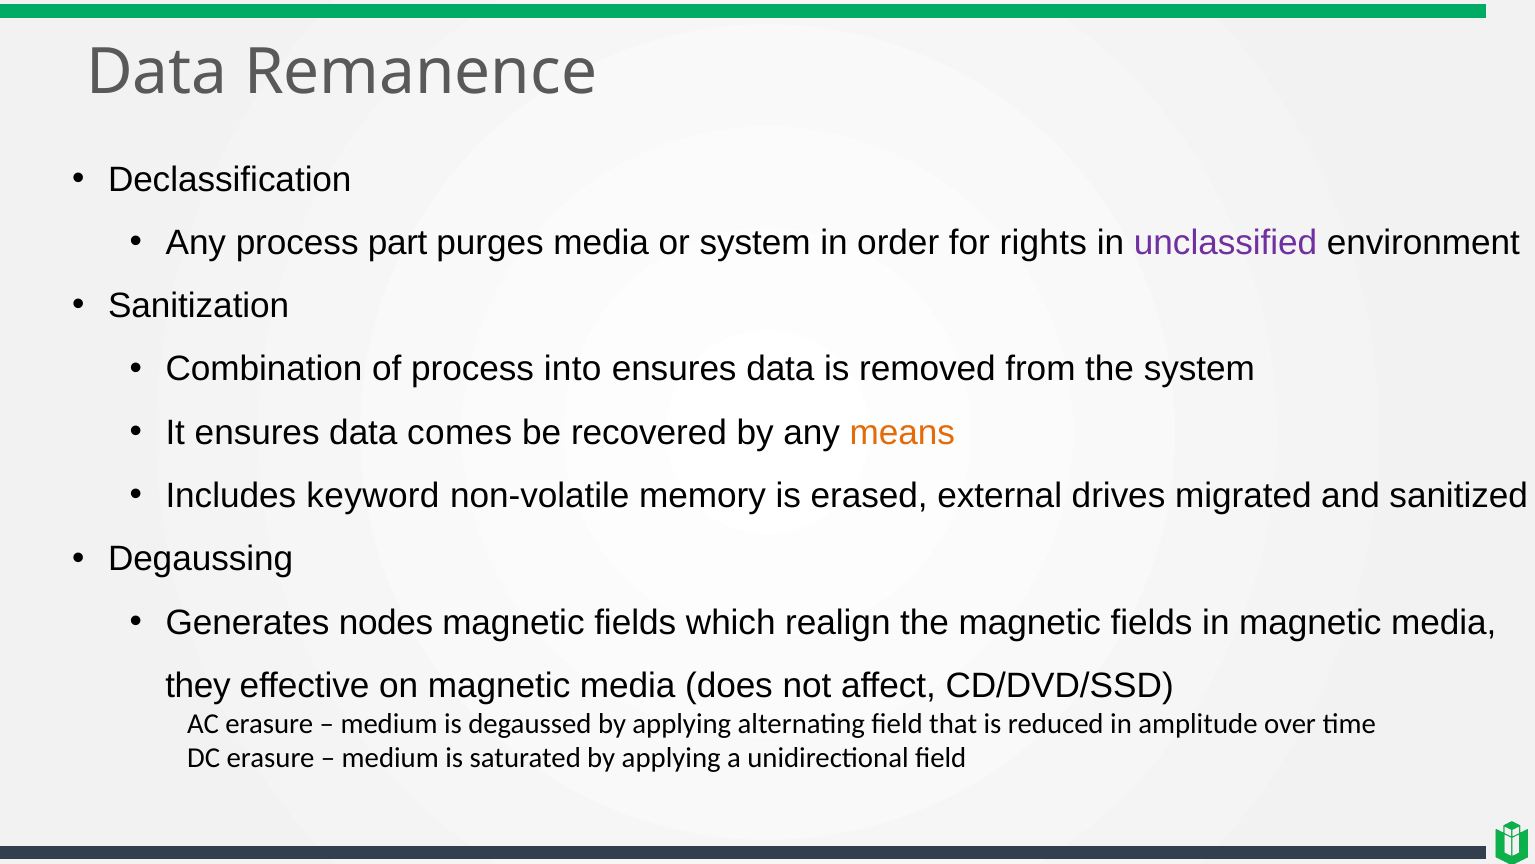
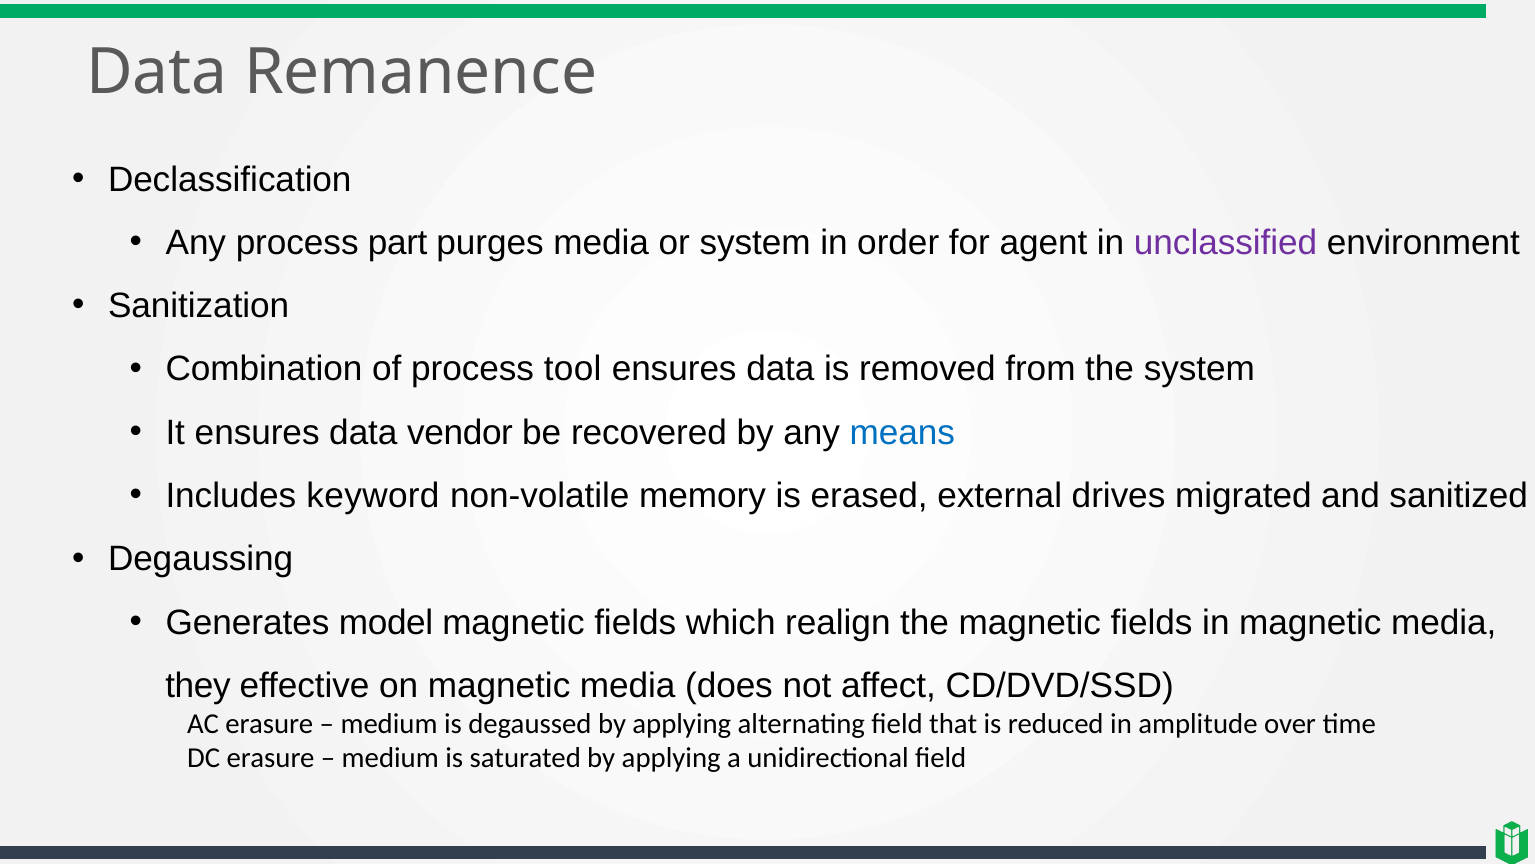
rights: rights -> agent
into: into -> tool
comes: comes -> vendor
means colour: orange -> blue
nodes: nodes -> model
